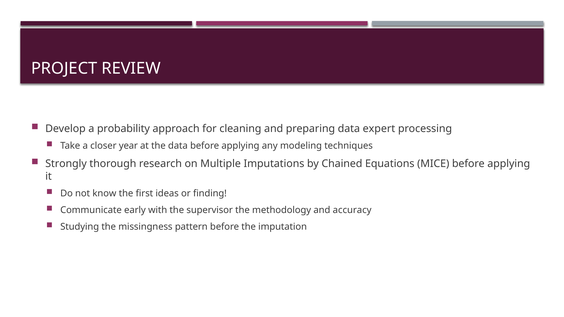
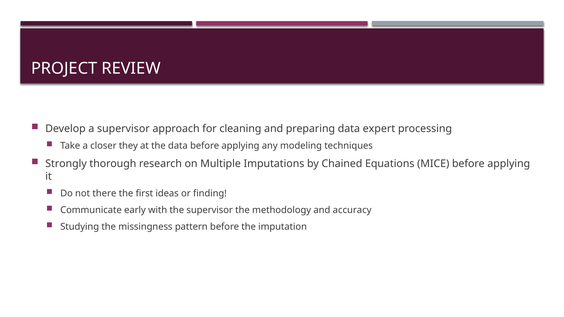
a probability: probability -> supervisor
year: year -> they
know: know -> there
